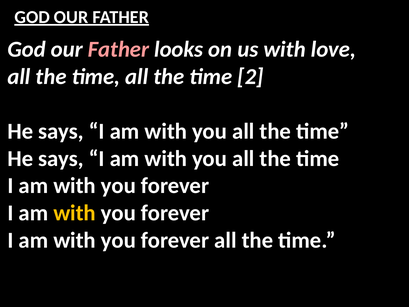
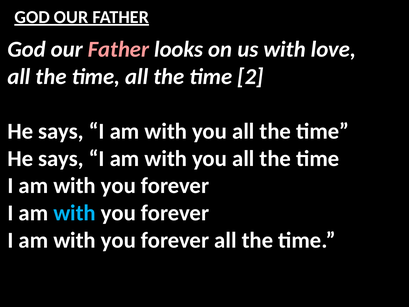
with at (75, 213) colour: yellow -> light blue
